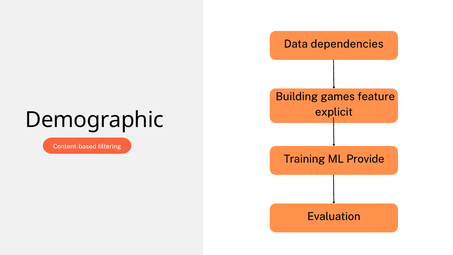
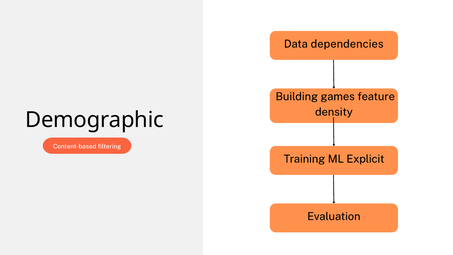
explicit: explicit -> density
Provide: Provide -> Explicit
